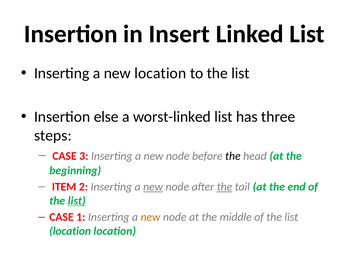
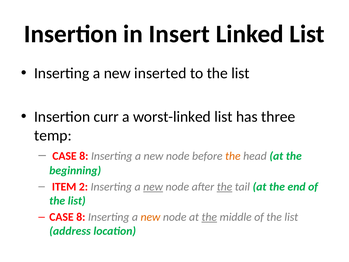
new location: location -> inserted
else: else -> curr
steps: steps -> temp
3 at (84, 156): 3 -> 8
the at (233, 156) colour: black -> orange
list at (77, 201) underline: present -> none
1 at (81, 217): 1 -> 8
the at (209, 217) underline: none -> present
location at (70, 231): location -> address
